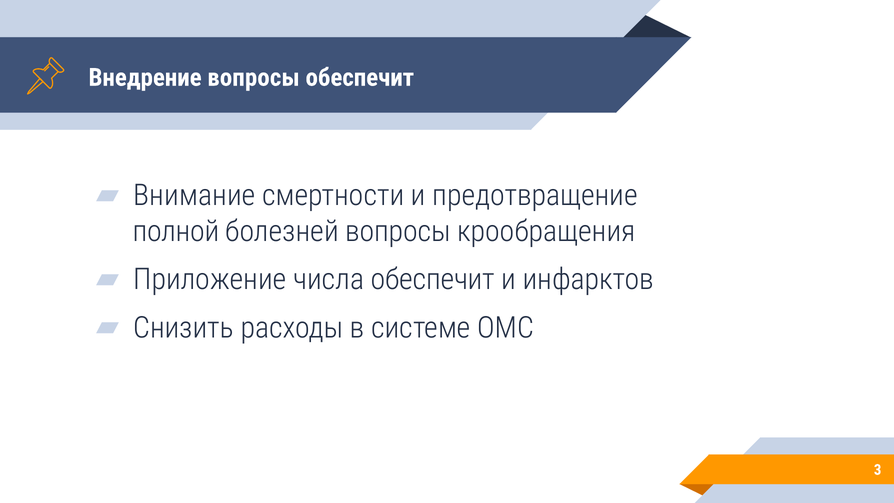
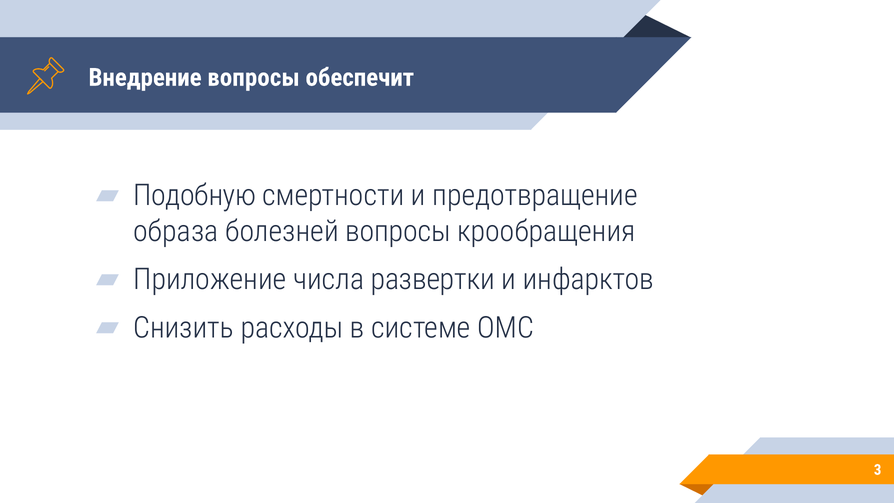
Внимание: Внимание -> Подобную
полной: полной -> образа
числа обеспечит: обеспечит -> развертки
